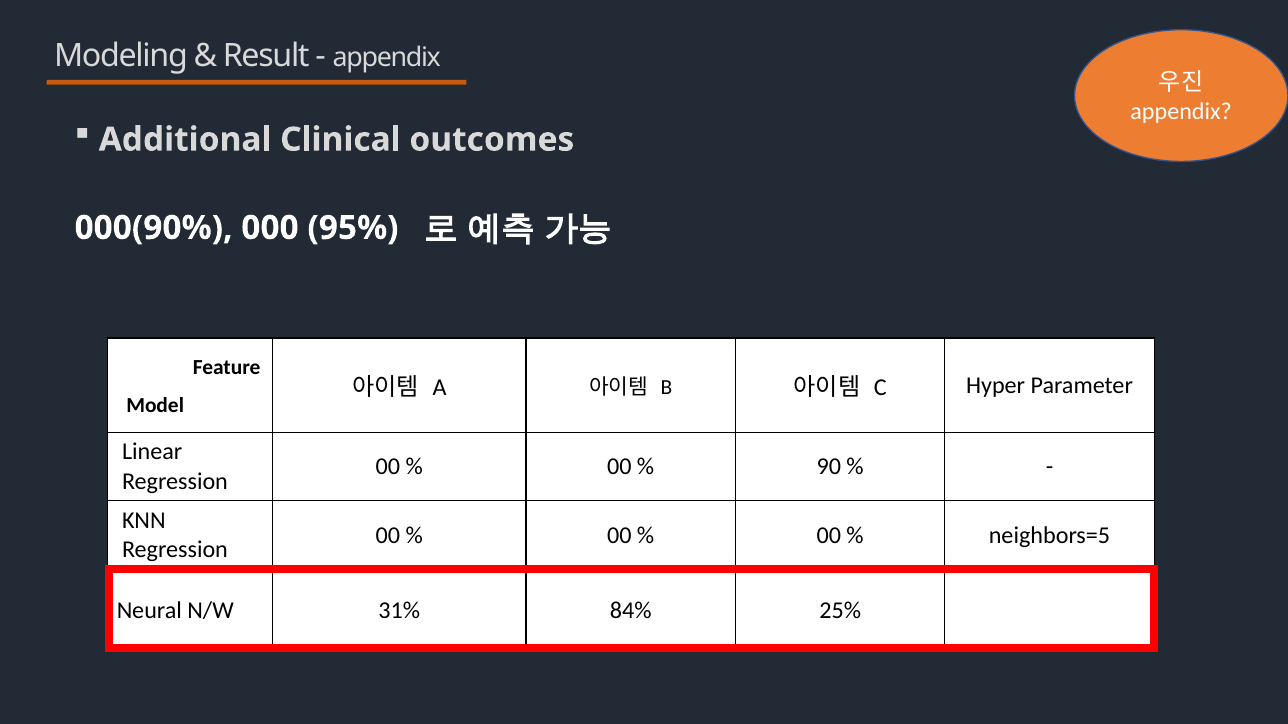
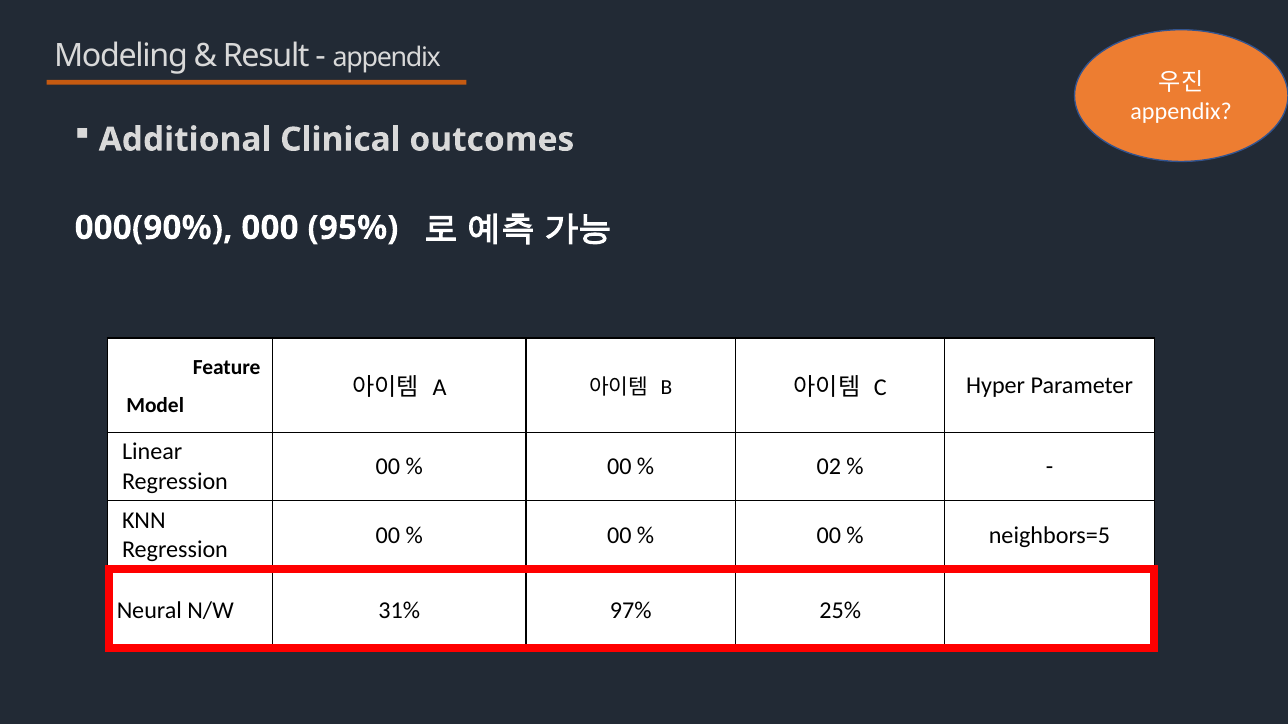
90: 90 -> 02
84%: 84% -> 97%
